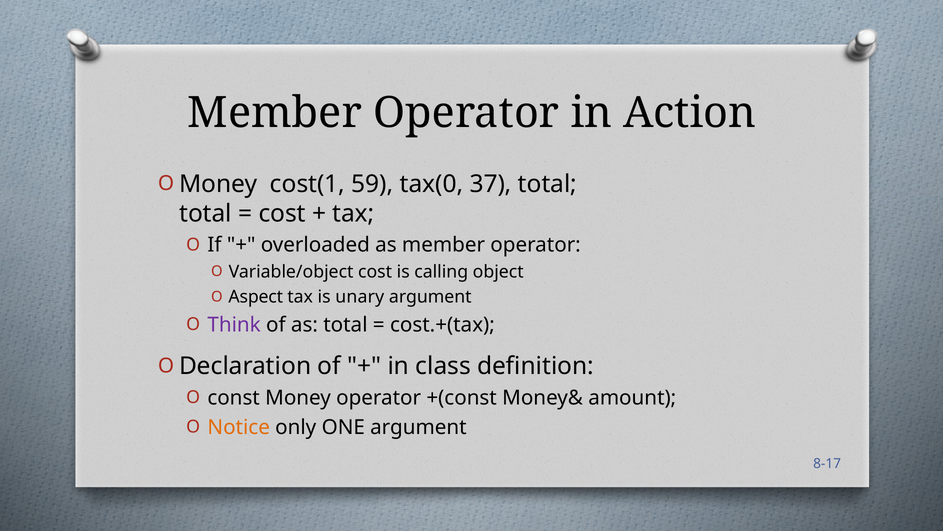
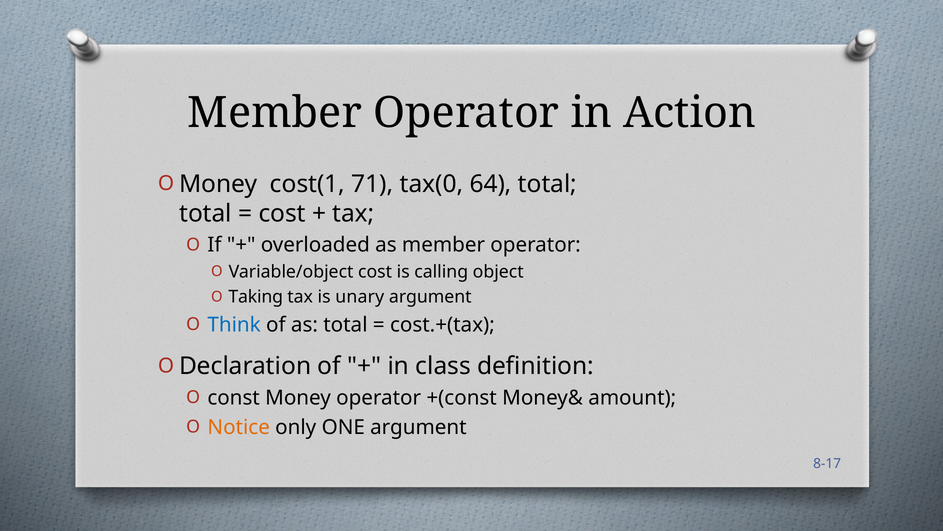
59: 59 -> 71
37: 37 -> 64
Aspect: Aspect -> Taking
Think colour: purple -> blue
